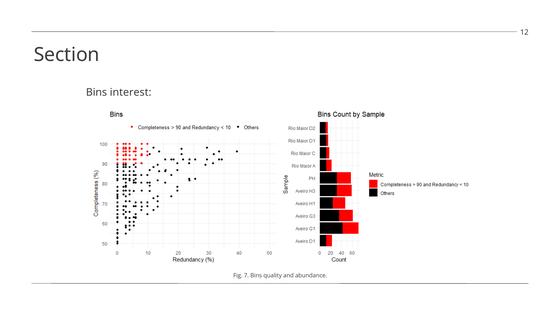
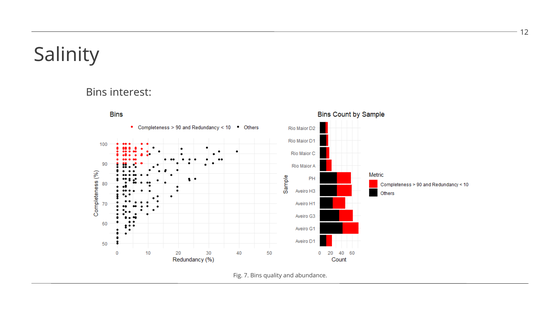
Section: Section -> Salinity
